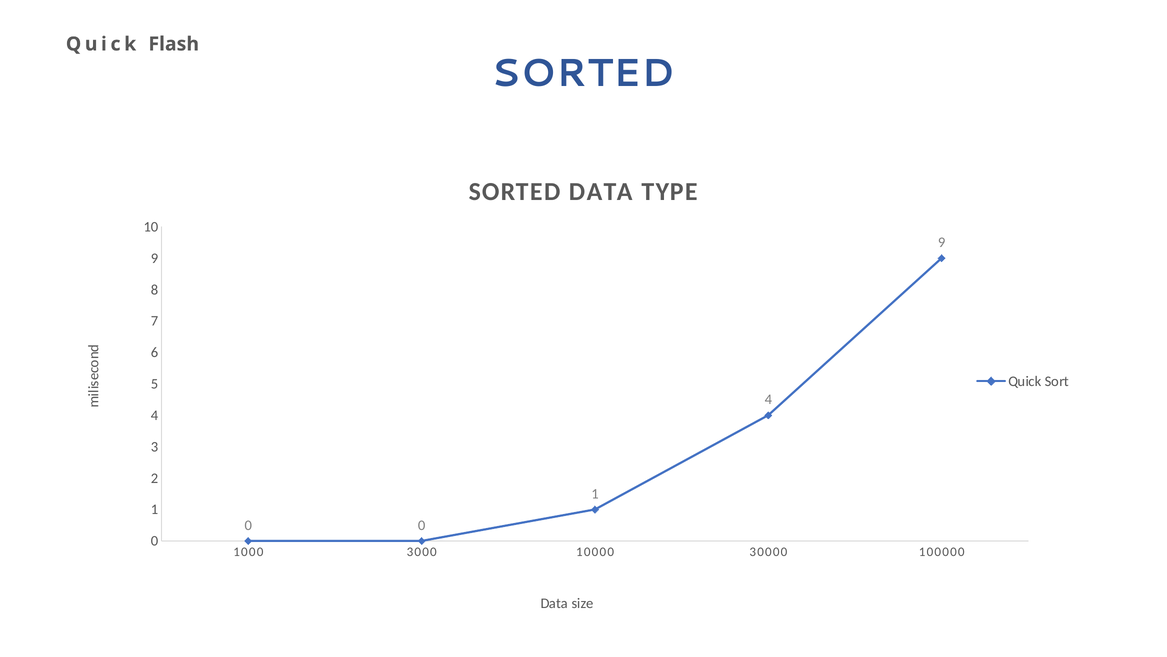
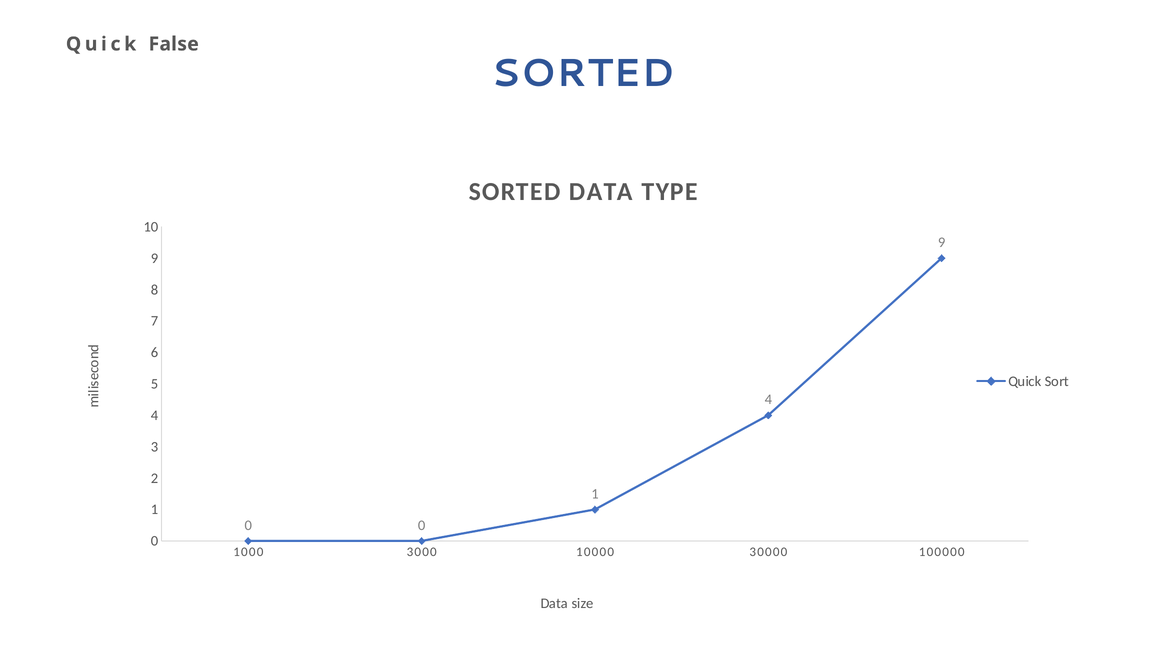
Flash: Flash -> False
